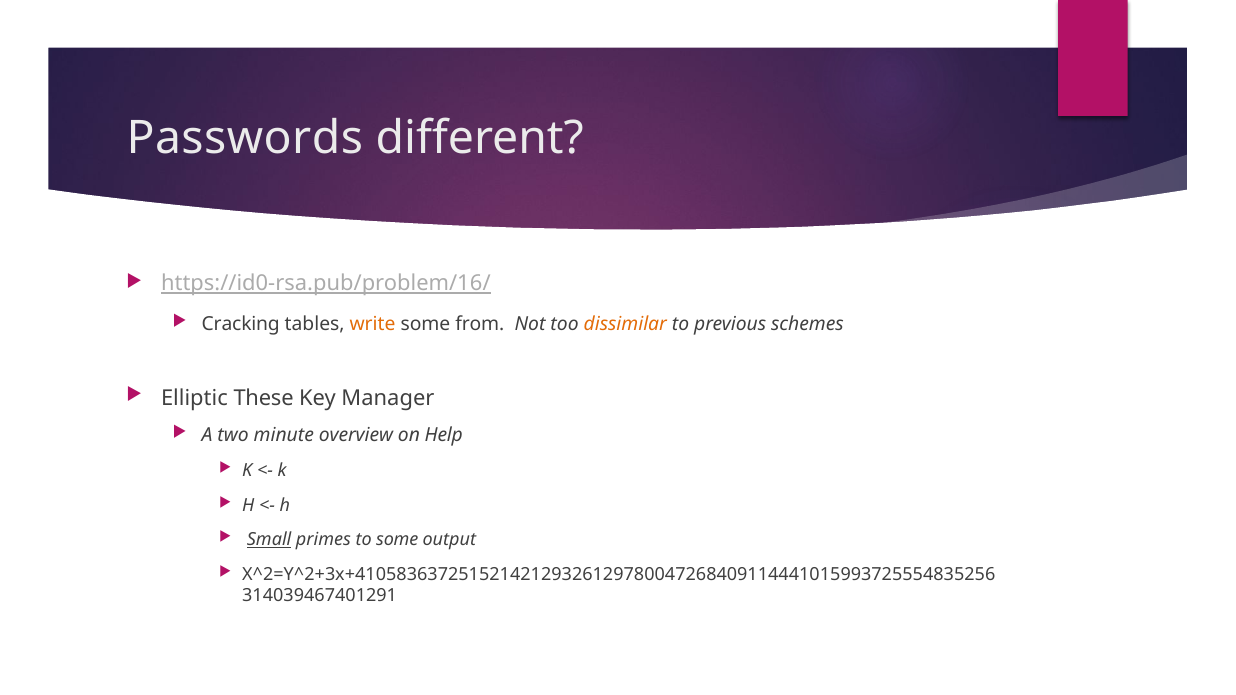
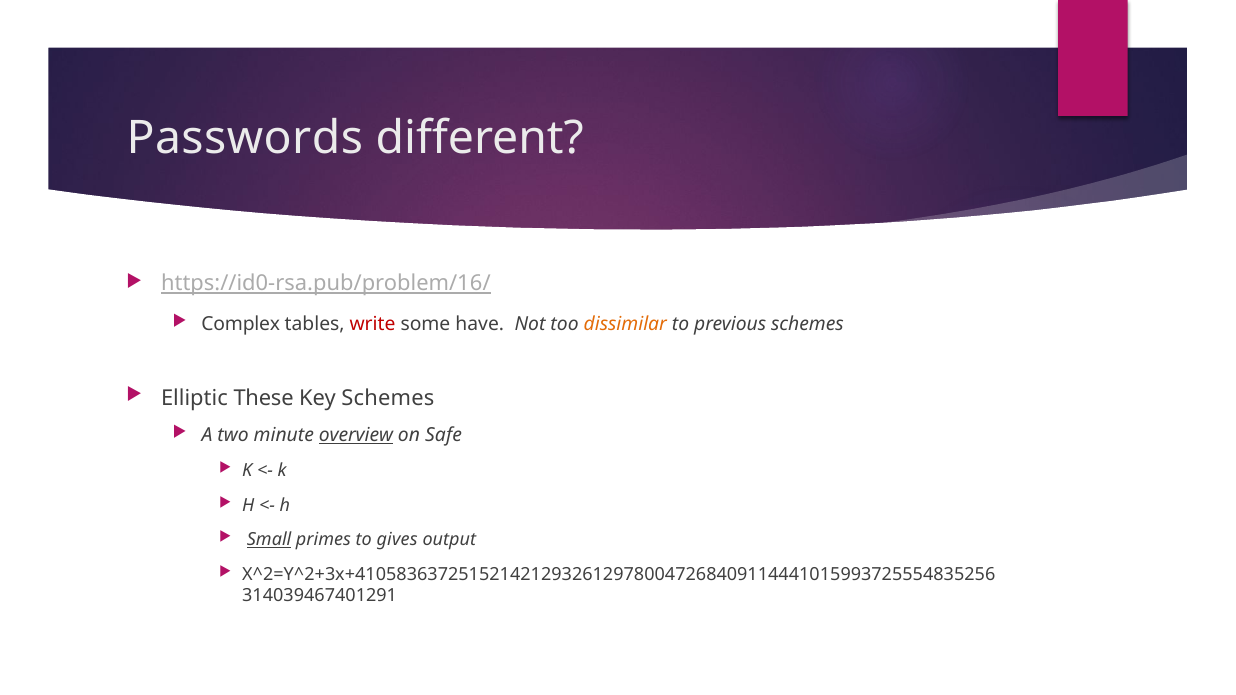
Cracking: Cracking -> Complex
write colour: orange -> red
from: from -> have
Key Manager: Manager -> Schemes
overview underline: none -> present
Help: Help -> Safe
to some: some -> gives
